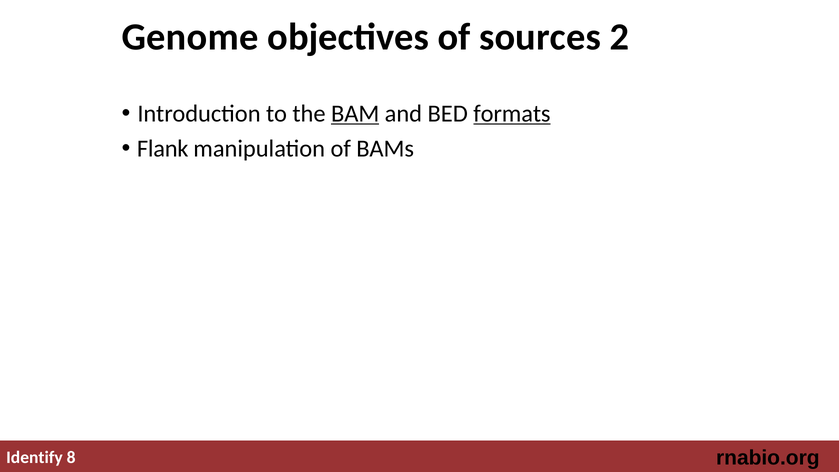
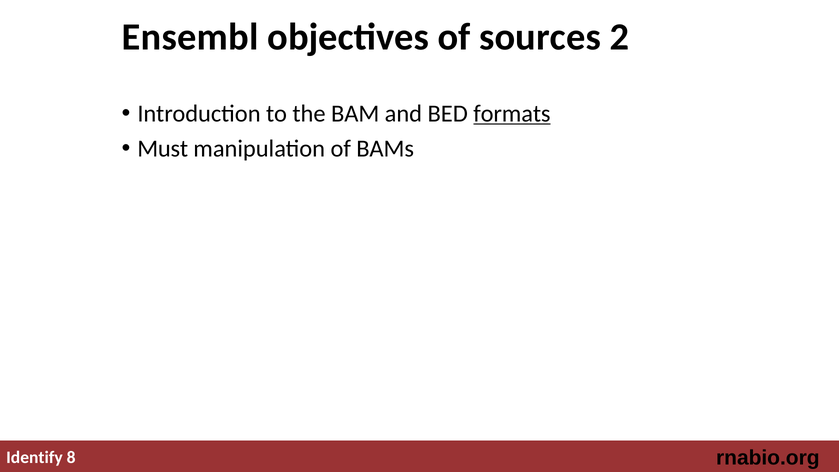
Genome: Genome -> Ensembl
BAM underline: present -> none
Flank: Flank -> Must
